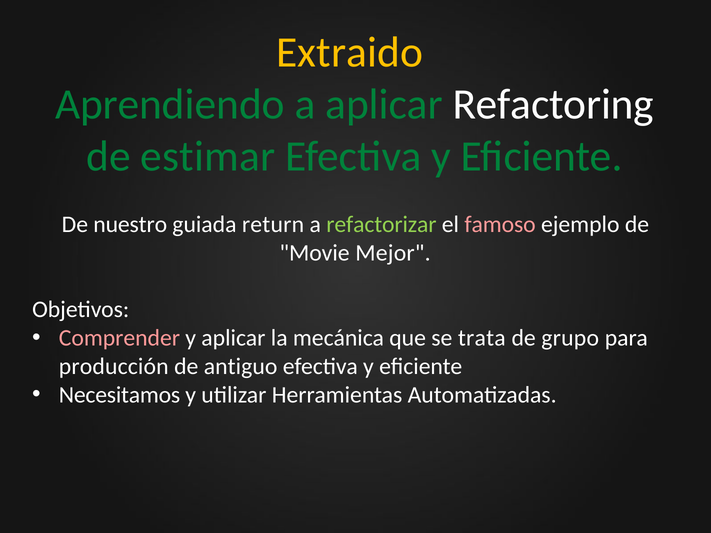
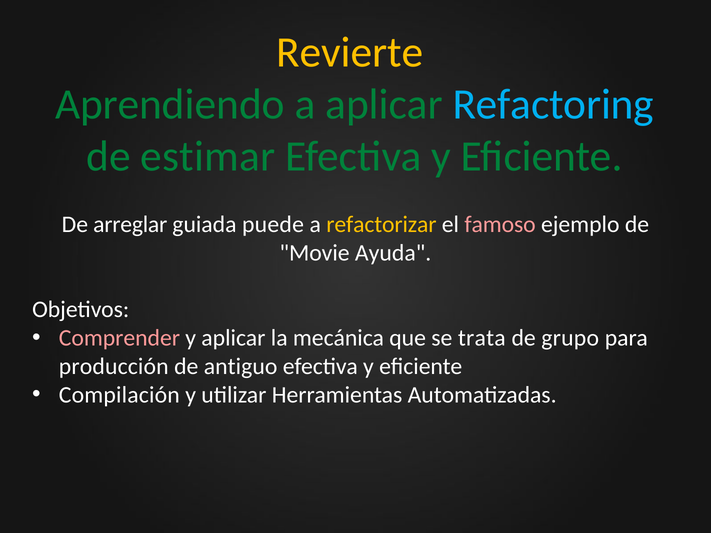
Extraido: Extraido -> Revierte
Refactoring colour: white -> light blue
nuestro: nuestro -> arreglar
return: return -> puede
refactorizar colour: light green -> yellow
Mejor: Mejor -> Ayuda
Necesitamos: Necesitamos -> Compilación
